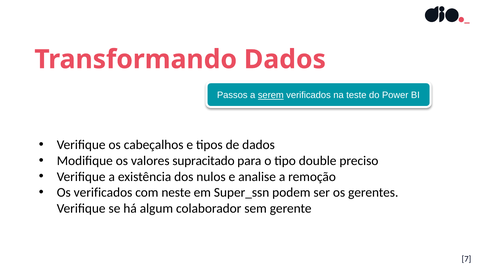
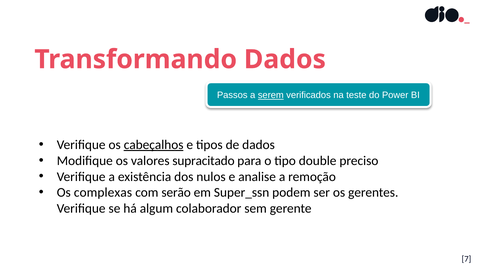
cabeçalhos underline: none -> present
Os verificados: verificados -> complexas
neste: neste -> serão
